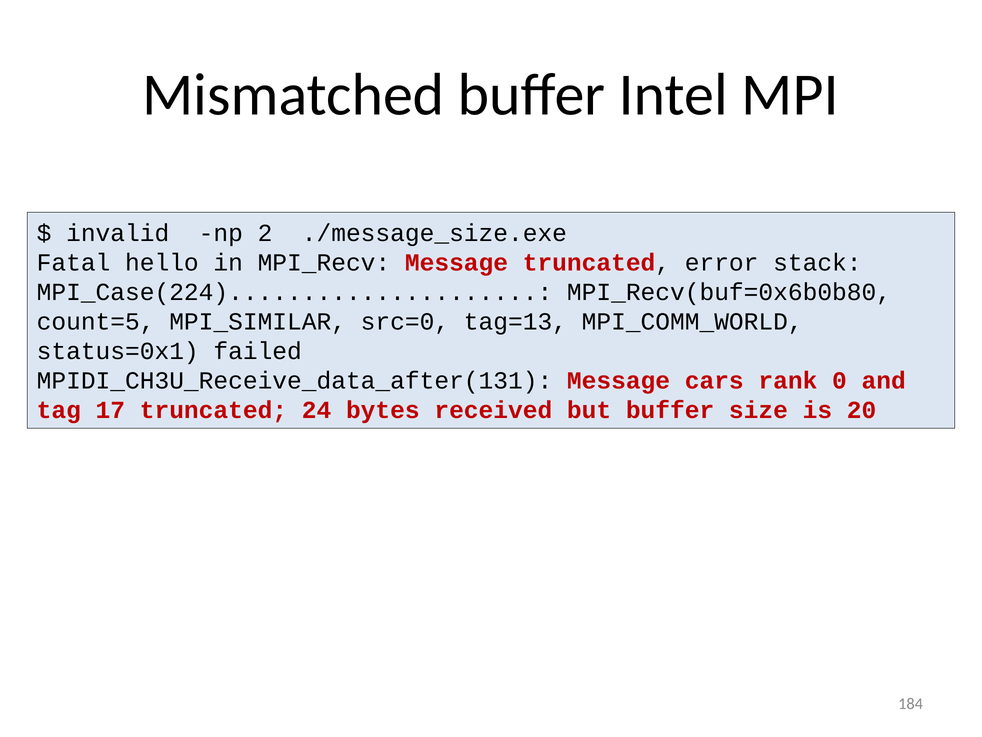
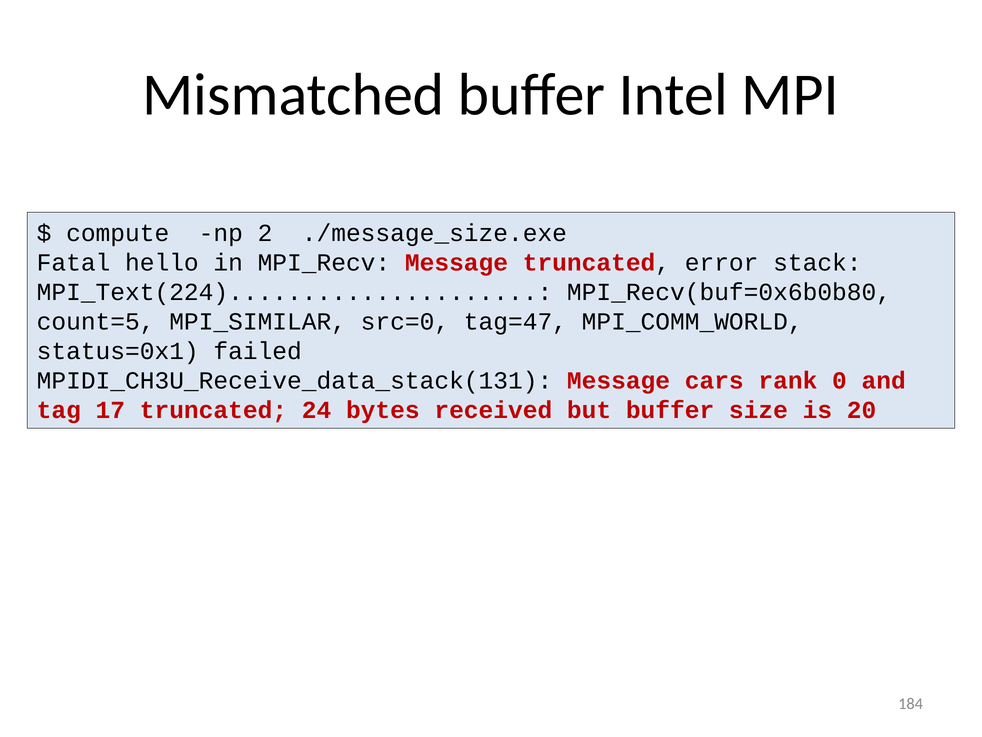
invalid: invalid -> compute
MPI_Case(224: MPI_Case(224 -> MPI_Text(224
tag=13: tag=13 -> tag=47
MPIDI_CH3U_Receive_data_after(131: MPIDI_CH3U_Receive_data_after(131 -> MPIDI_CH3U_Receive_data_stack(131
